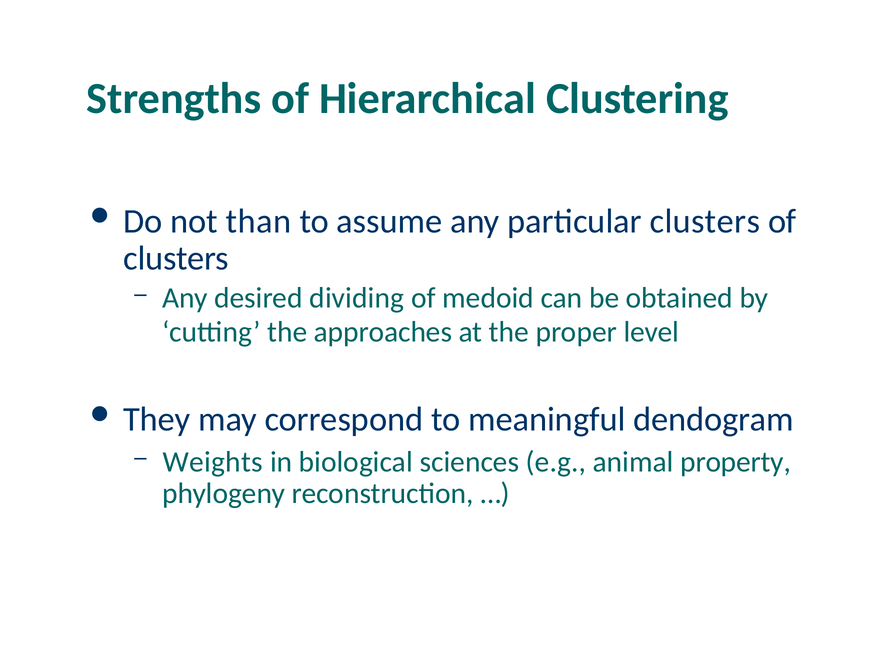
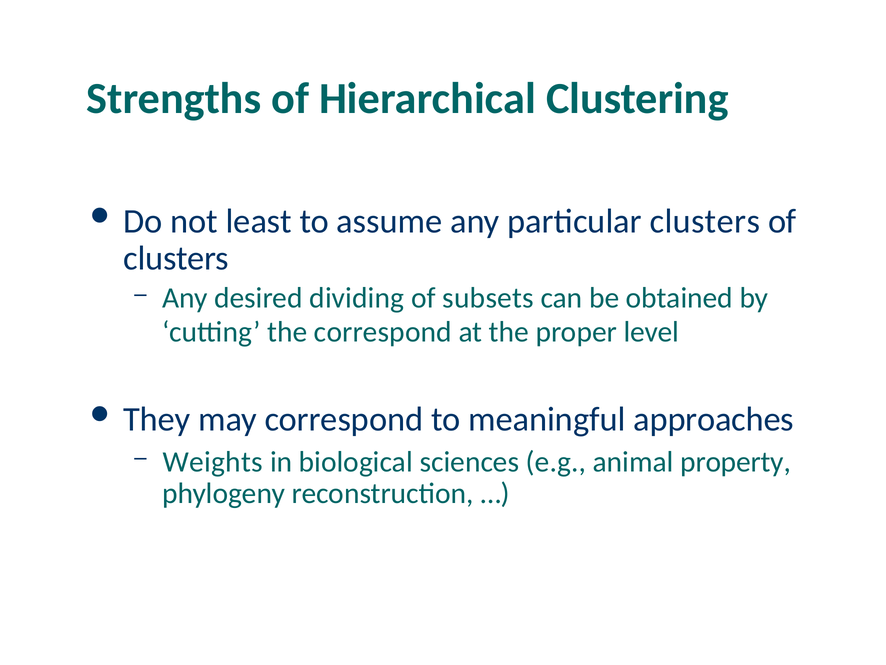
than: than -> least
medoid: medoid -> subsets
the approaches: approaches -> correspond
dendogram: dendogram -> approaches
